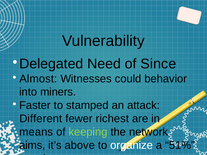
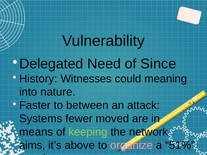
Almost: Almost -> History
behavior: behavior -> meaning
miners: miners -> nature
stamped: stamped -> between
Different: Different -> Systems
richest: richest -> moved
organize colour: white -> pink
